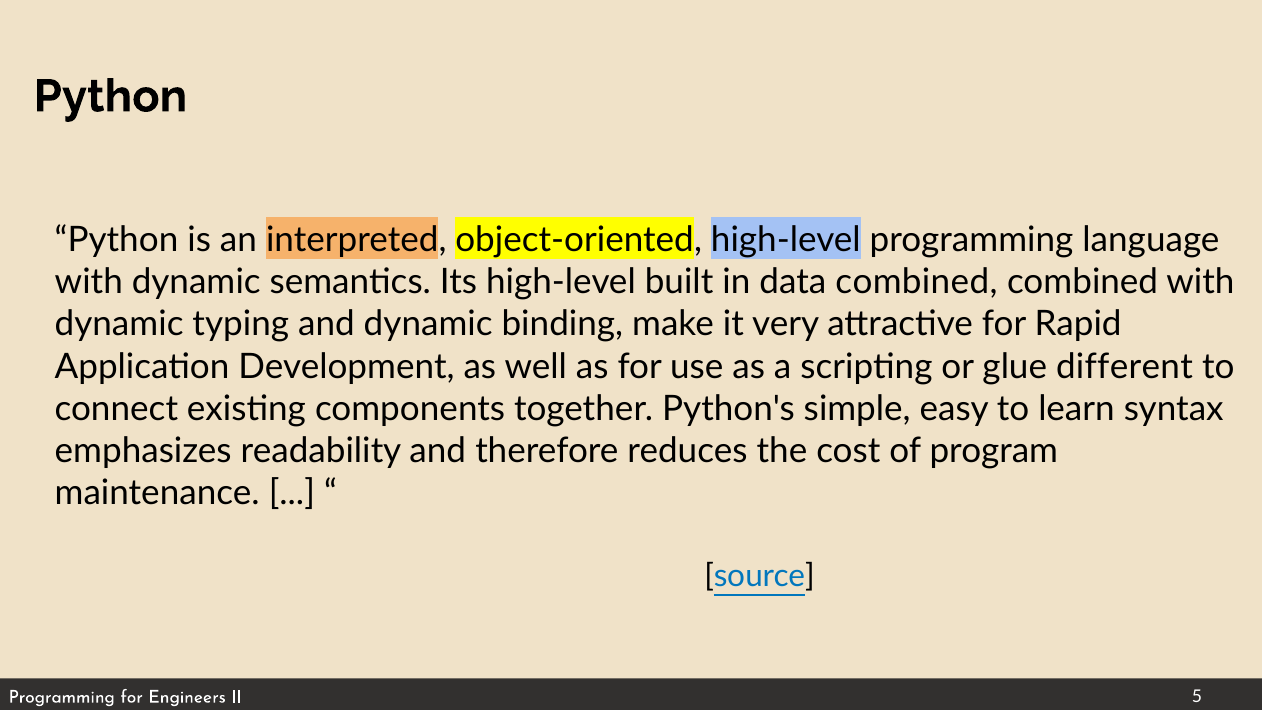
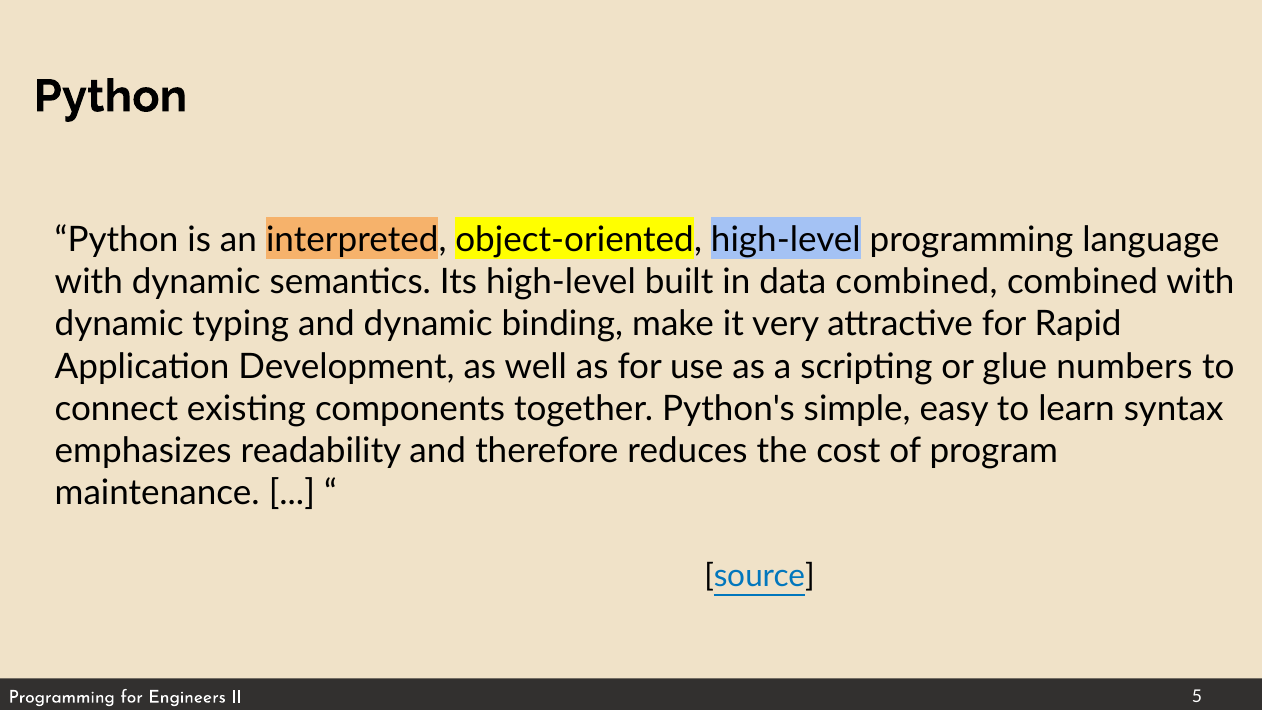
different: different -> numbers
